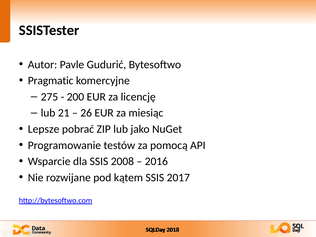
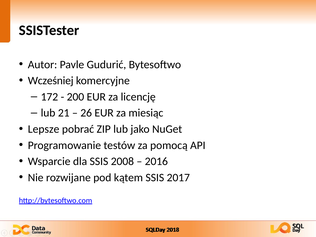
Pragmatic: Pragmatic -> Wcześniej
275: 275 -> 172
